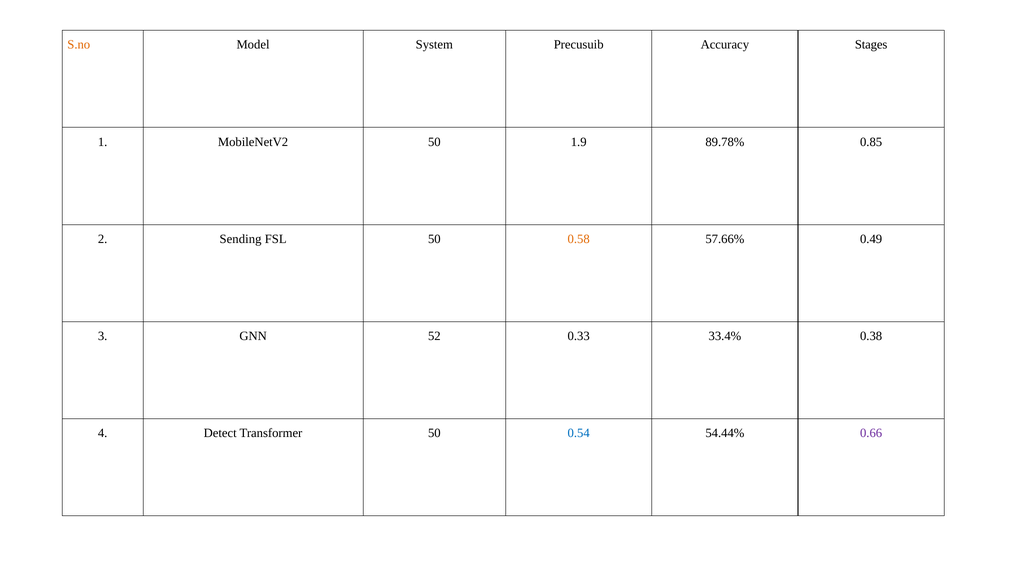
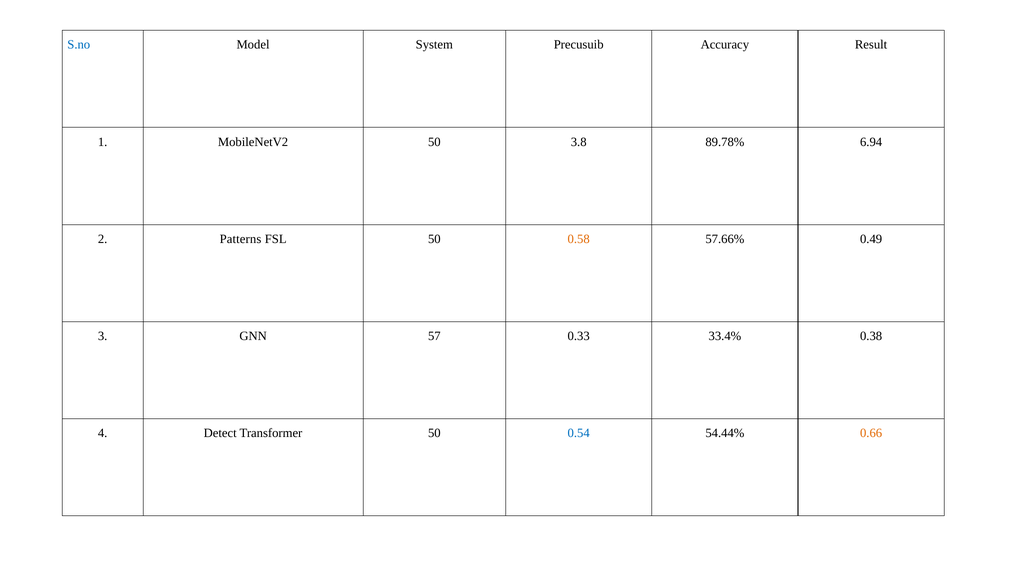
S.no colour: orange -> blue
Stages: Stages -> Result
1.9: 1.9 -> 3.8
0.85: 0.85 -> 6.94
Sending: Sending -> Patterns
52: 52 -> 57
0.66 colour: purple -> orange
